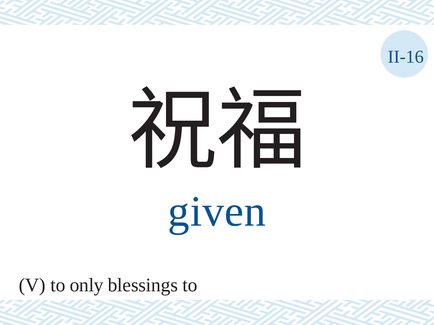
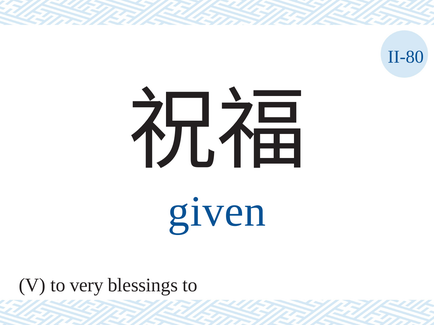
II-16: II-16 -> II-80
only: only -> very
